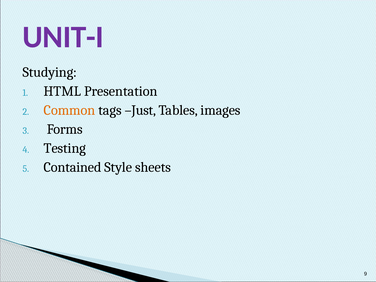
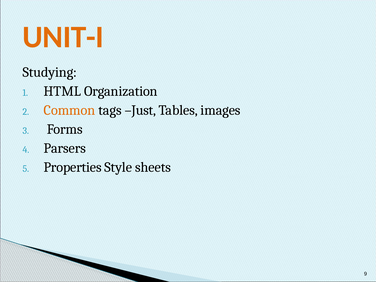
UNIT-I colour: purple -> orange
Presentation: Presentation -> Organization
Testing: Testing -> Parsers
Contained: Contained -> Properties
